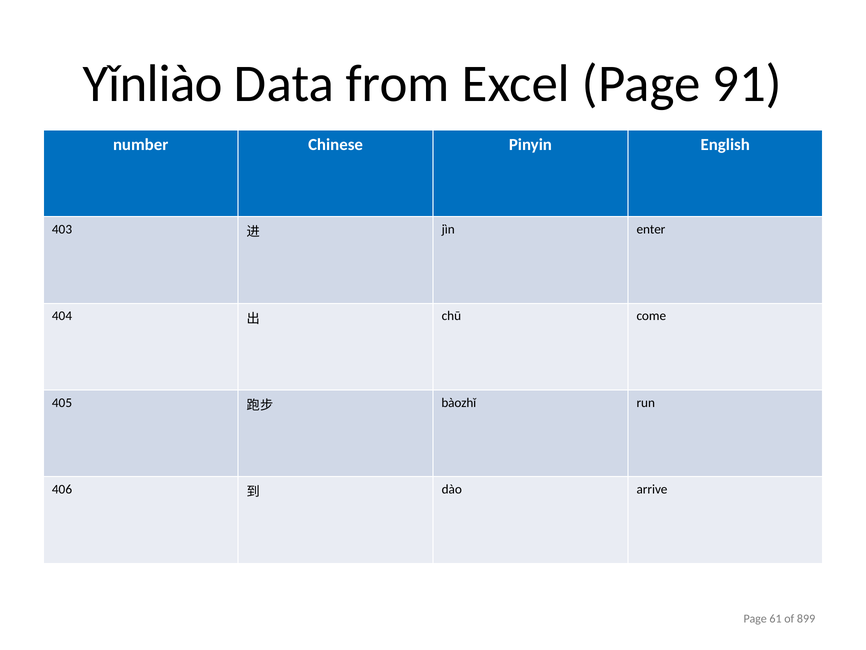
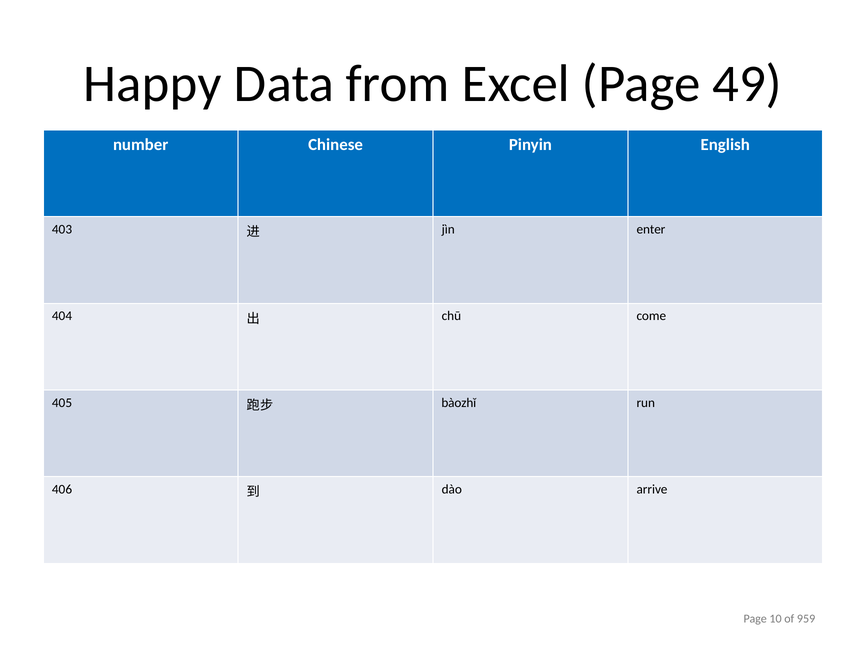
Yǐnliào: Yǐnliào -> Happy
91: 91 -> 49
61: 61 -> 10
899: 899 -> 959
